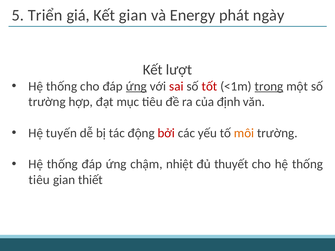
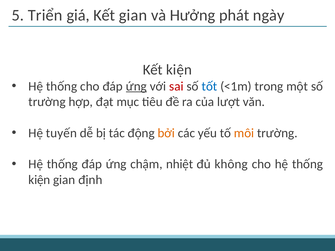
Energy: Energy -> Hưởng
Kết lượt: lượt -> kiện
tốt colour: red -> blue
trong underline: present -> none
của định: định -> lượt
bởi colour: red -> orange
thuyết: thuyết -> không
tiêu at (39, 180): tiêu -> kiện
gian thiết: thiết -> định
